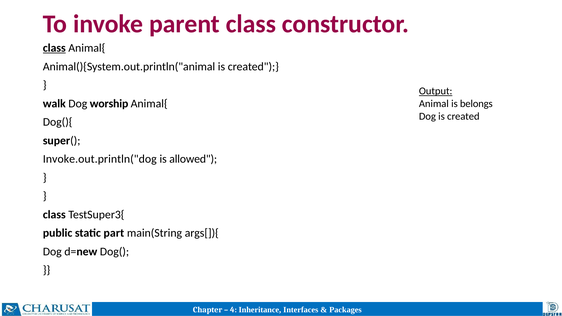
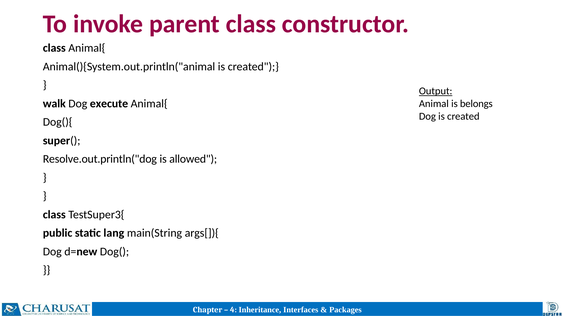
class at (54, 48) underline: present -> none
worship: worship -> execute
Invoke.out.println("dog: Invoke.out.println("dog -> Resolve.out.println("dog
part: part -> lang
